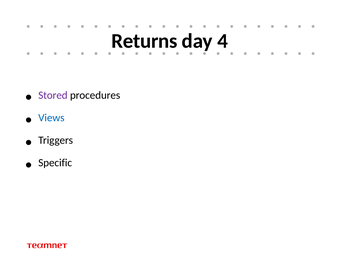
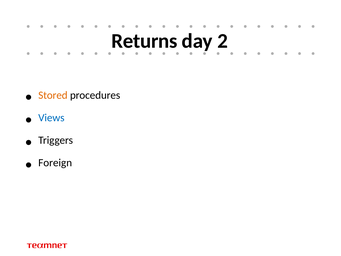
4: 4 -> 2
Stored colour: purple -> orange
Specific: Specific -> Foreign
